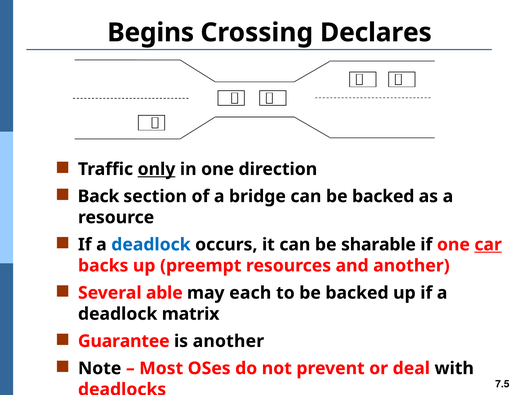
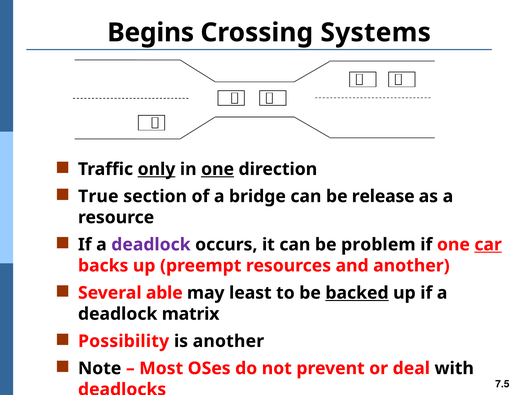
Declares: Declares -> Systems
one at (218, 169) underline: none -> present
Back: Back -> True
can be backed: backed -> release
deadlock at (151, 245) colour: blue -> purple
sharable: sharable -> problem
each: each -> least
backed at (357, 293) underline: none -> present
Guarantee: Guarantee -> Possibility
